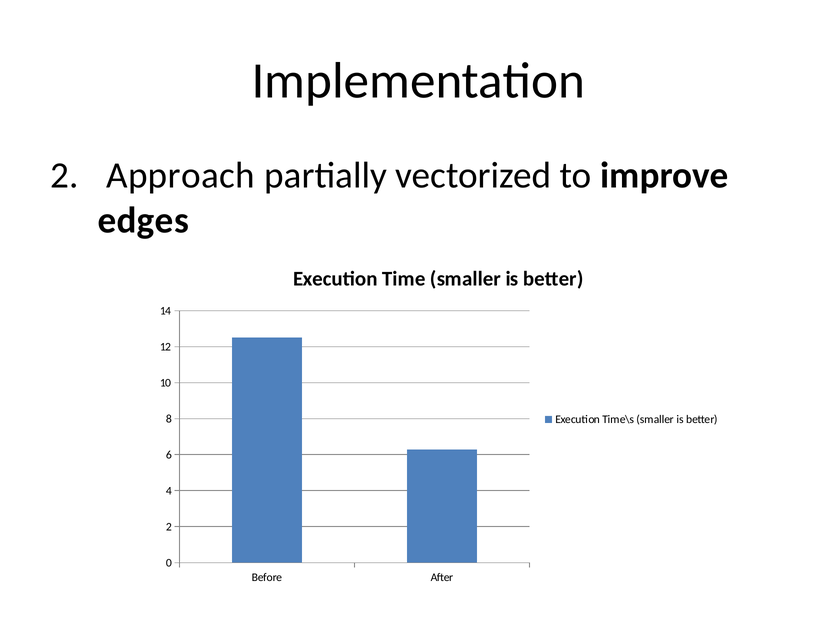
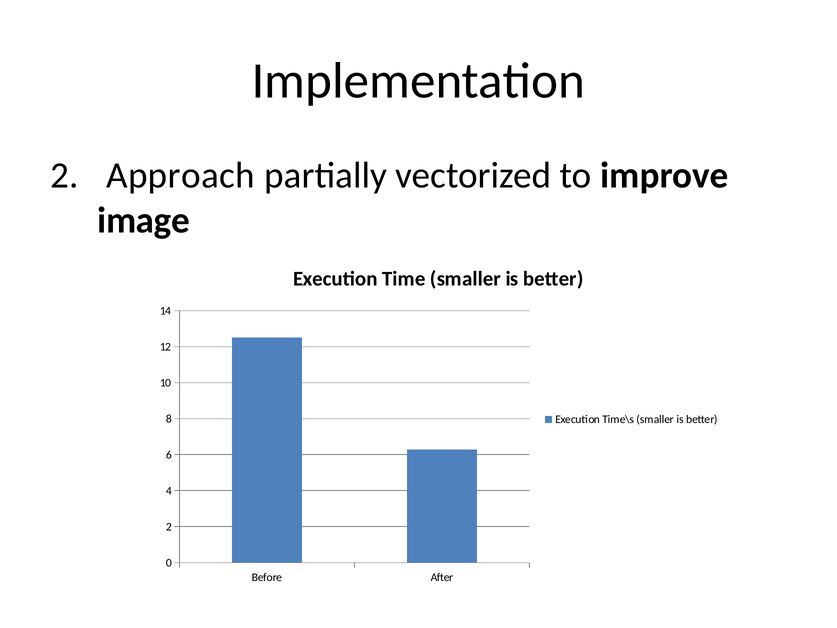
edges: edges -> image
